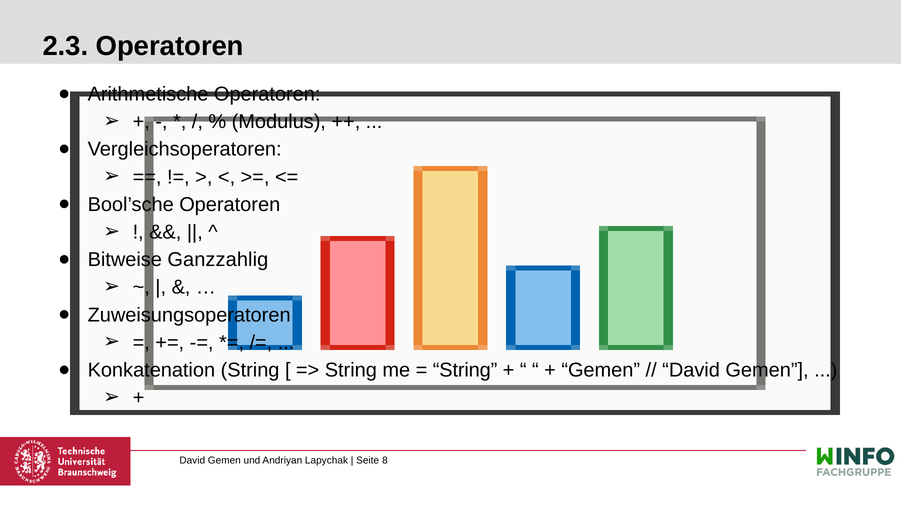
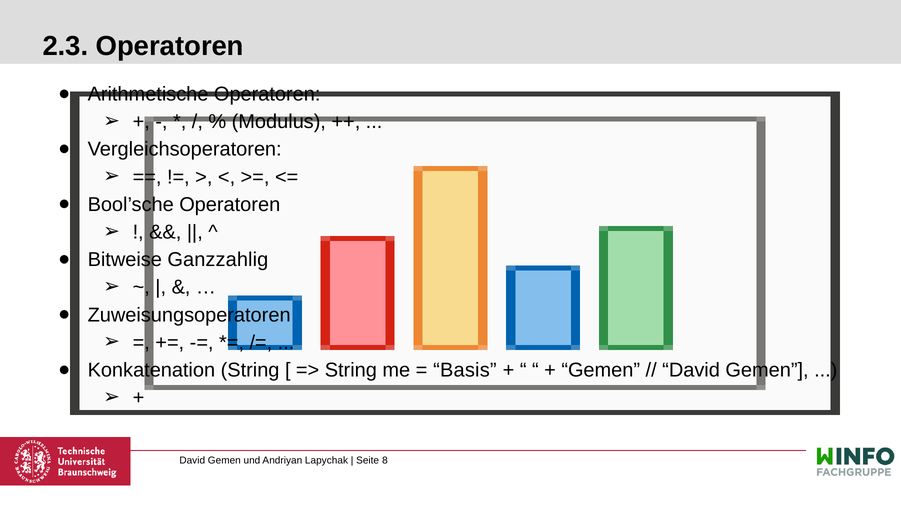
String at (465, 370): String -> Basis
